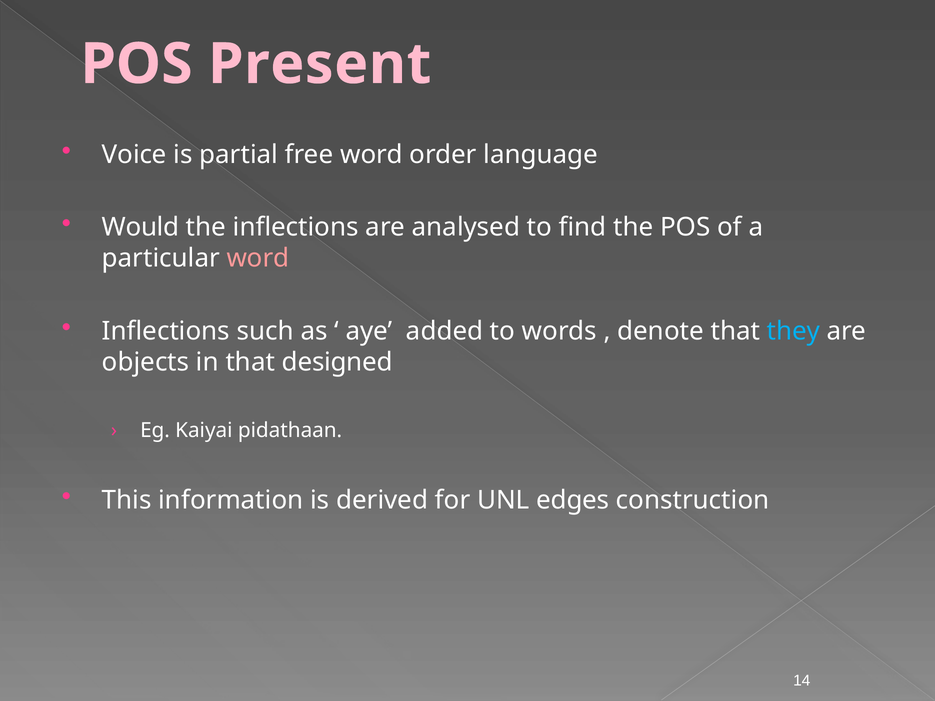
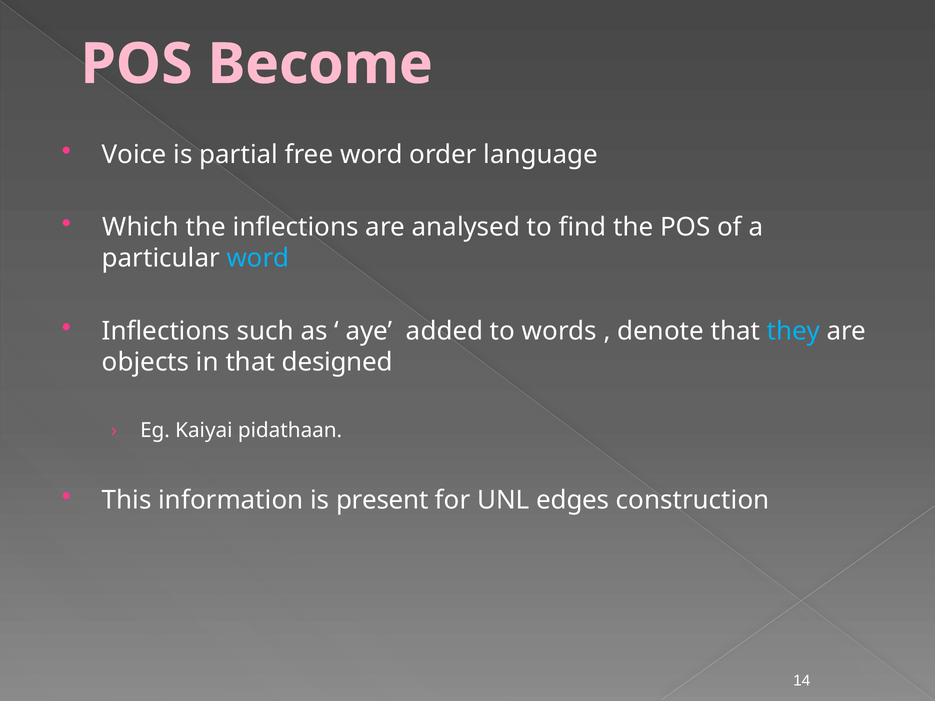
Present: Present -> Become
Would: Would -> Which
word at (258, 258) colour: pink -> light blue
derived: derived -> present
